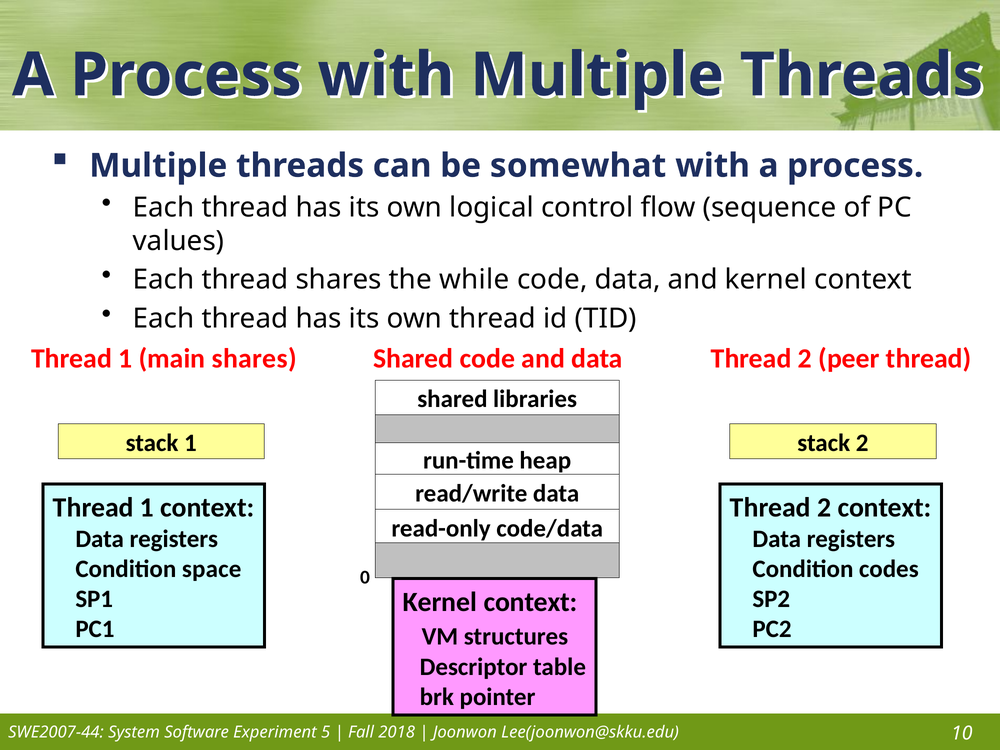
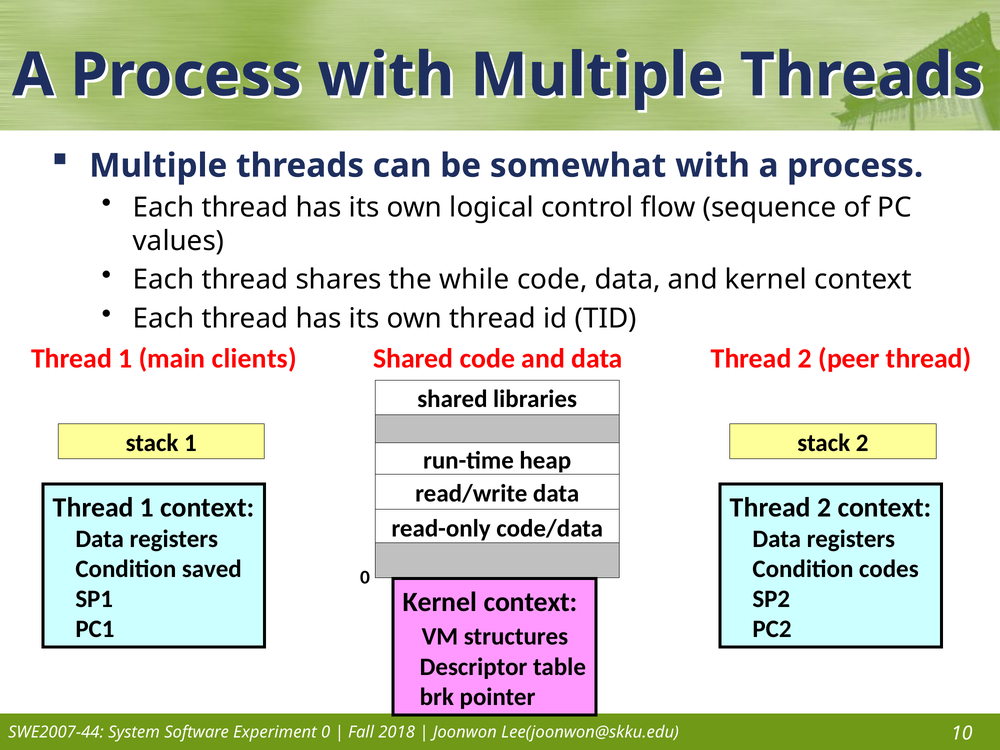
main shares: shares -> clients
space: space -> saved
5 at (326, 732): 5 -> 0
